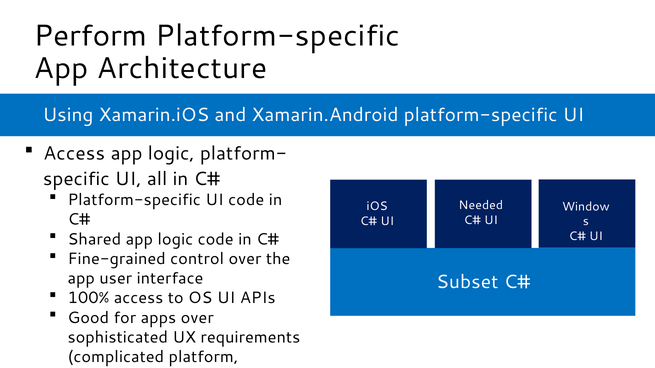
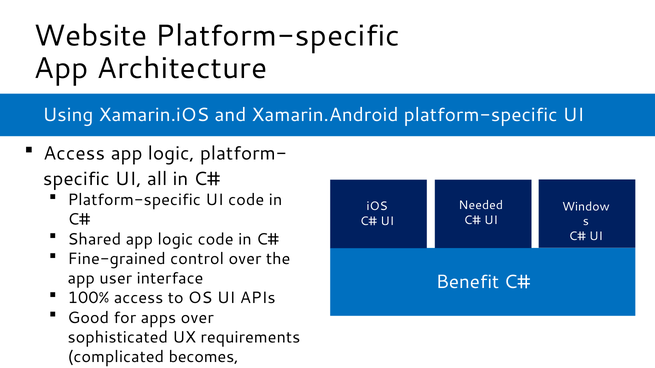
Perform: Perform -> Website
Subset: Subset -> Benefit
platform: platform -> becomes
